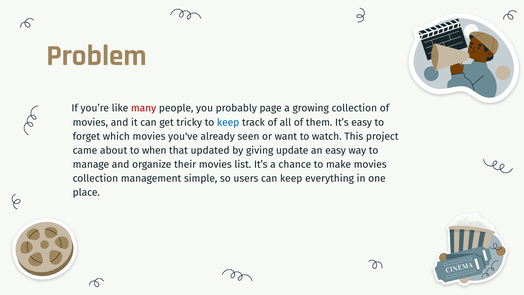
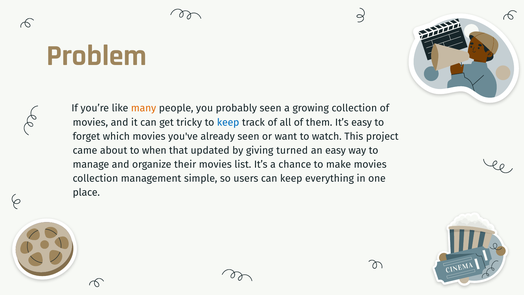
many colour: red -> orange
probably page: page -> seen
update: update -> turned
